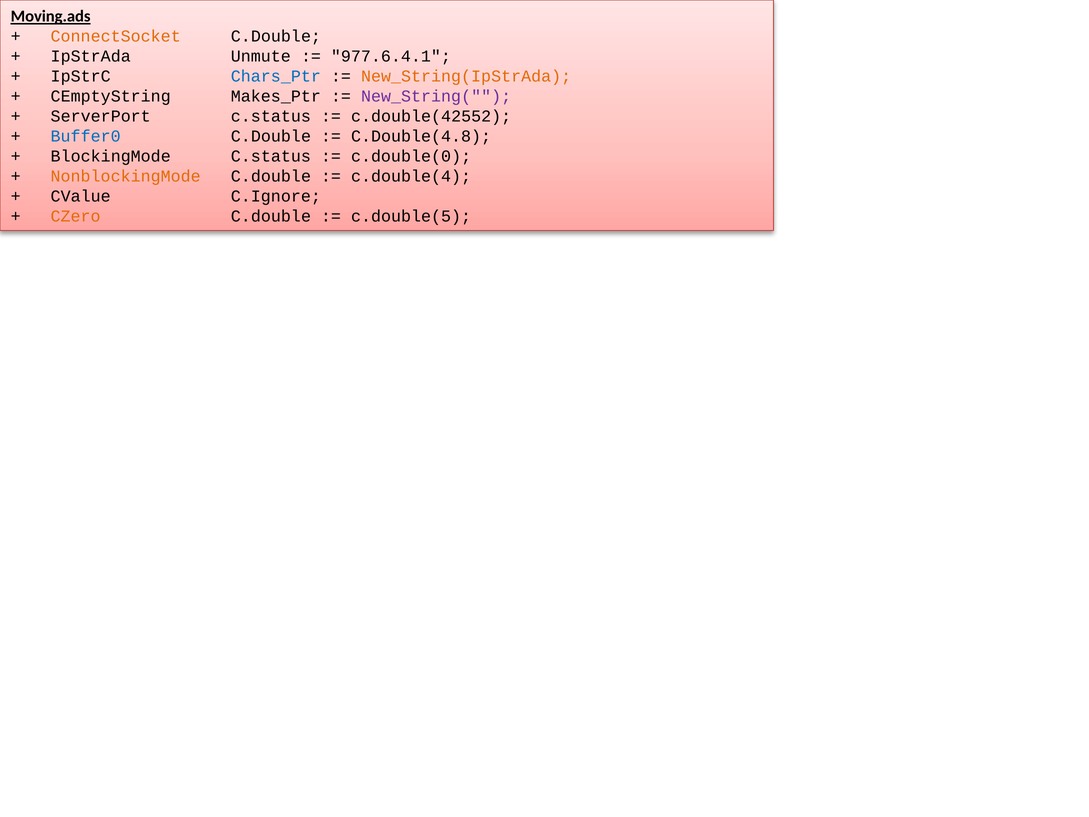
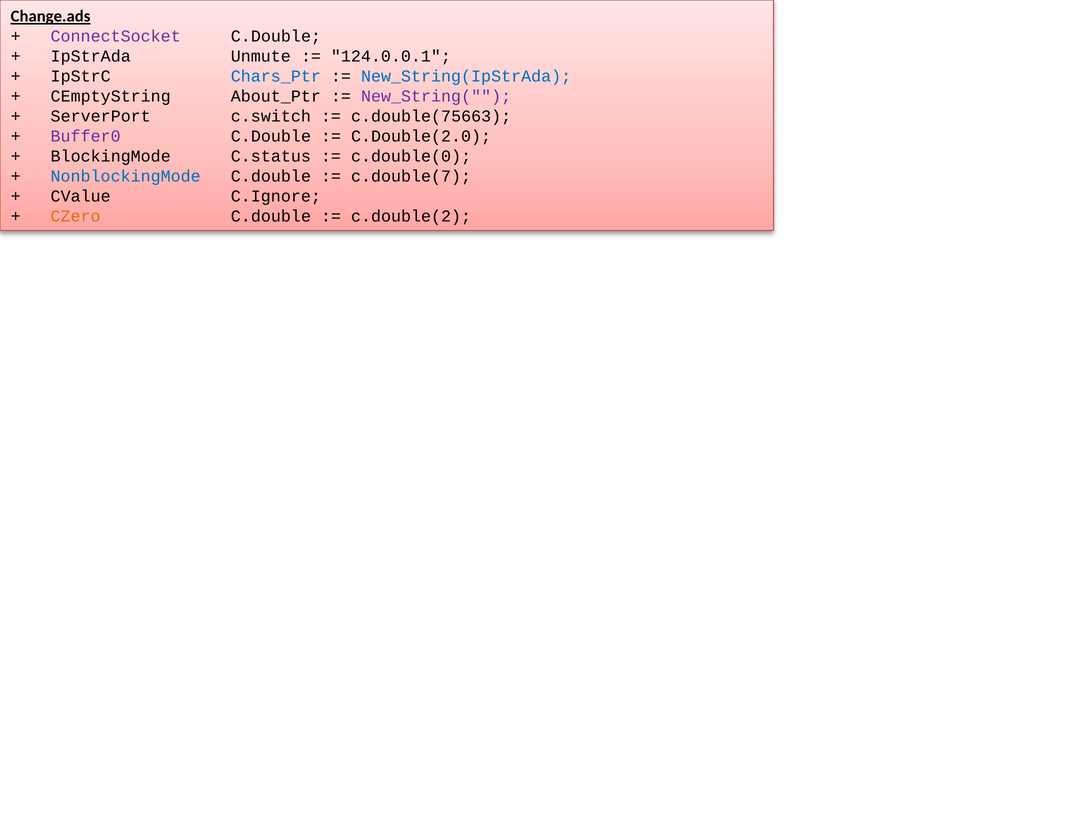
Moving.ads: Moving.ads -> Change.ads
ConnectSocket colour: orange -> purple
977.6.4.1: 977.6.4.1 -> 124.0.0.1
New_String(IpStrAda colour: orange -> blue
Makes_Ptr: Makes_Ptr -> About_Ptr
ServerPort c.status: c.status -> c.switch
c.double(42552: c.double(42552 -> c.double(75663
Buffer0 colour: blue -> purple
C.Double(4.8: C.Double(4.8 -> C.Double(2.0
NonblockingMode colour: orange -> blue
c.double(4: c.double(4 -> c.double(7
c.double(5: c.double(5 -> c.double(2
